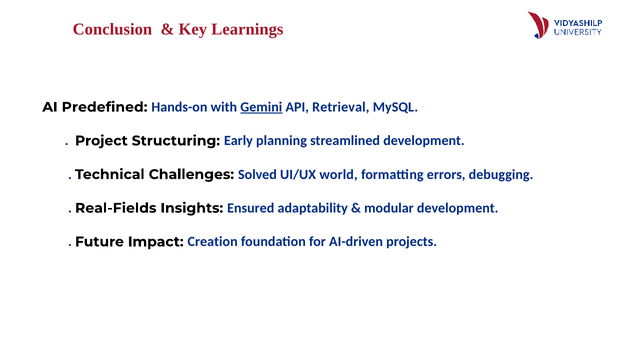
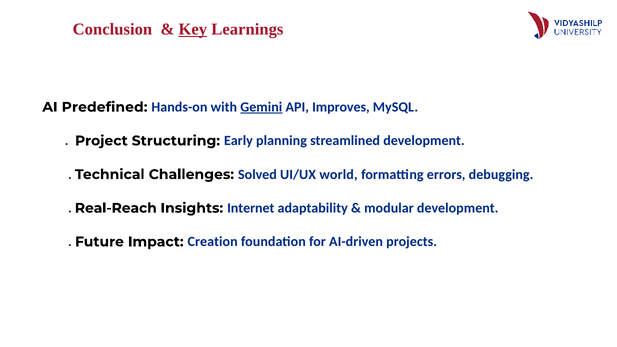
Key underline: none -> present
Retrieval: Retrieval -> Improves
Real-Fields: Real-Fields -> Real-Reach
Ensured: Ensured -> Internet
